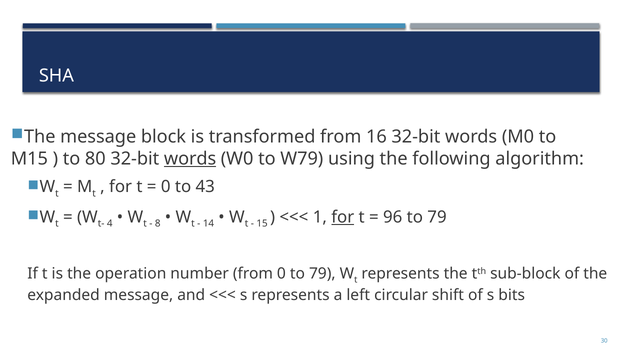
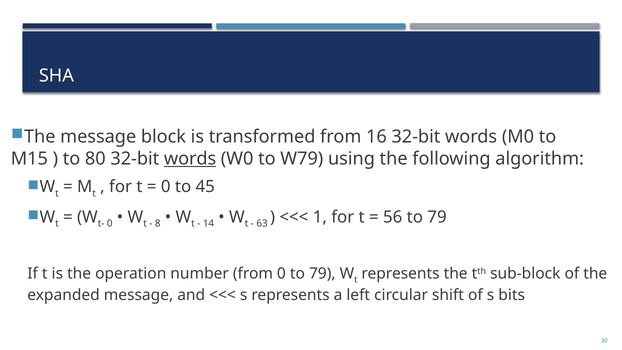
43: 43 -> 45
4 at (110, 224): 4 -> 0
15: 15 -> 63
for at (343, 217) underline: present -> none
96: 96 -> 56
